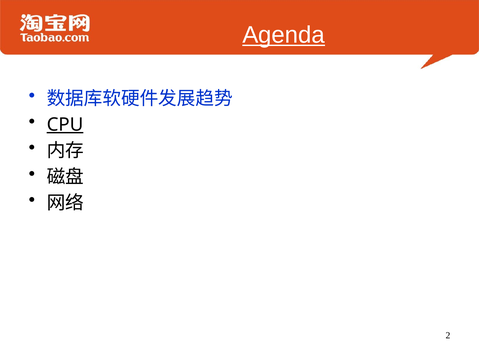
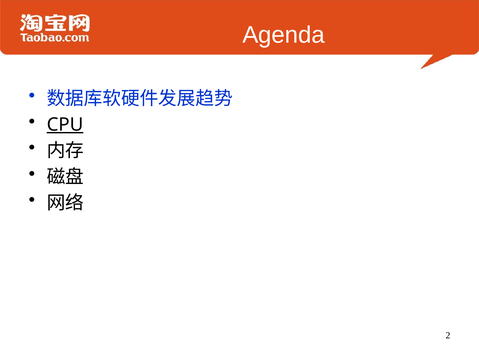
Agenda underline: present -> none
